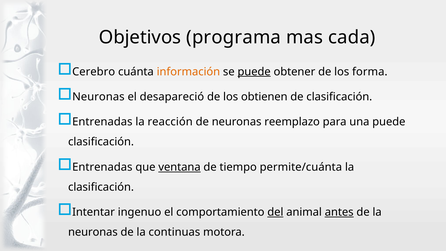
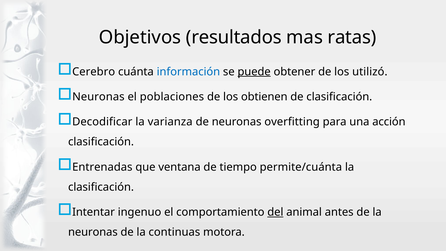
programa: programa -> resultados
cada: cada -> ratas
información colour: orange -> blue
forma: forma -> utilizó
desapareció: desapareció -> poblaciones
Entrenadas at (102, 122): Entrenadas -> Decodificar
reacción: reacción -> varianza
reemplazo: reemplazo -> overfitting
una puede: puede -> acción
ventana underline: present -> none
antes underline: present -> none
